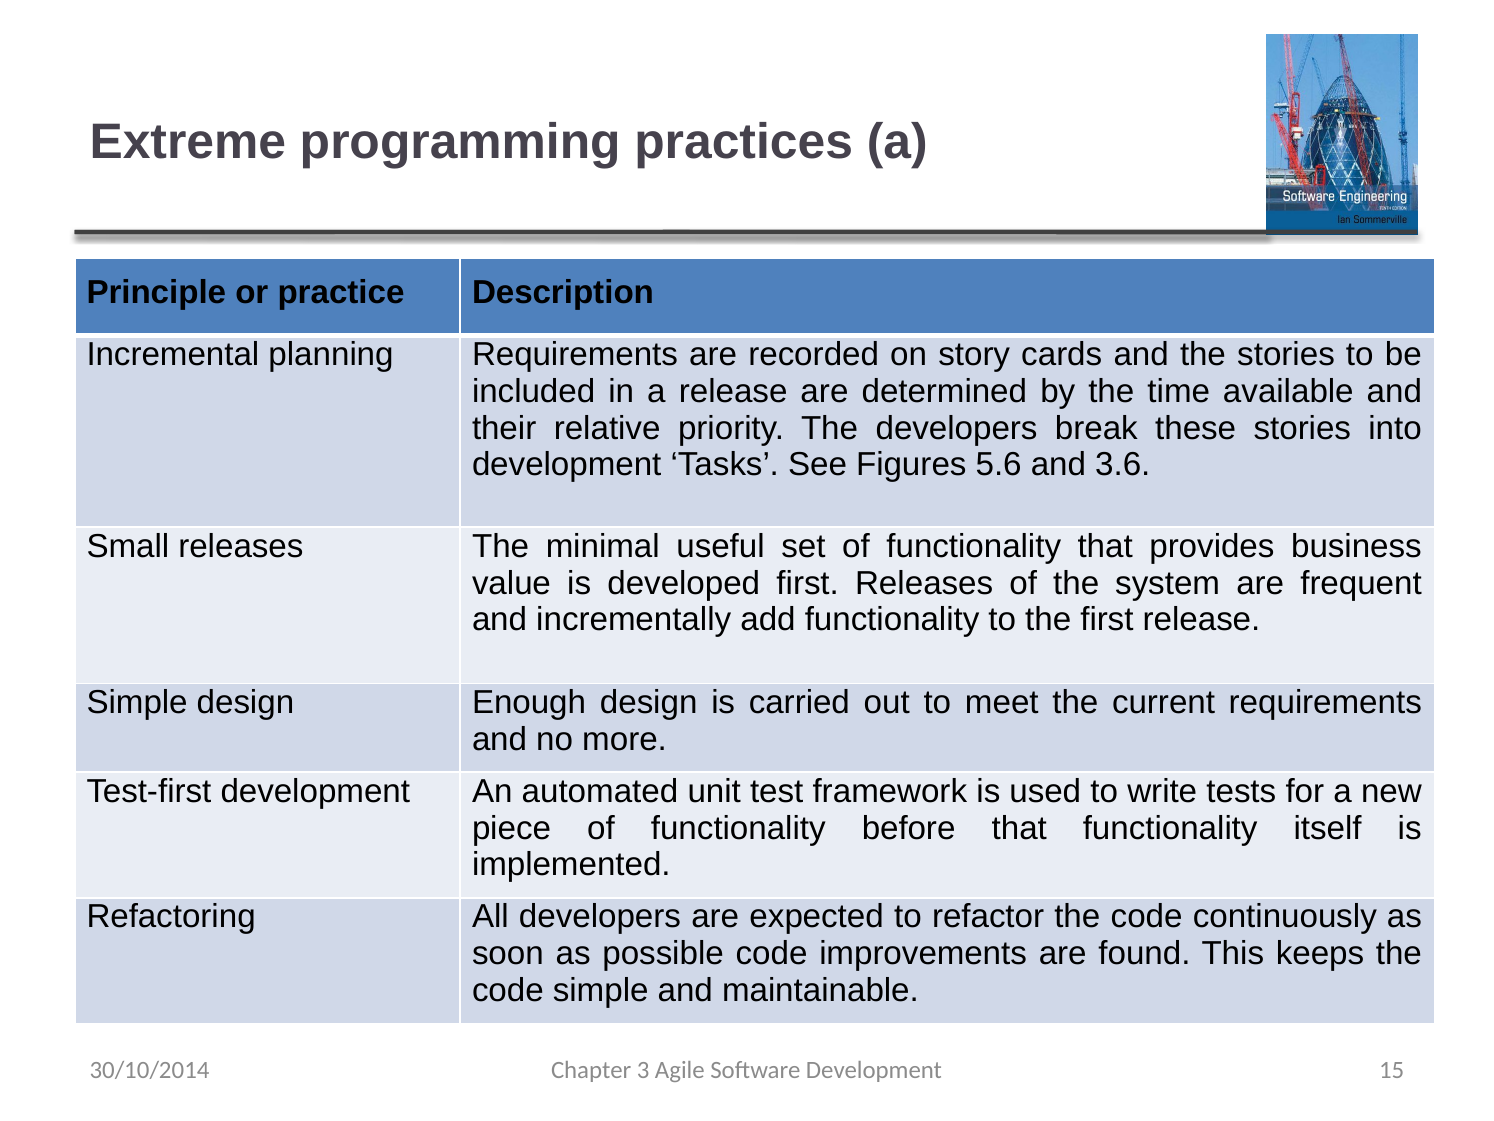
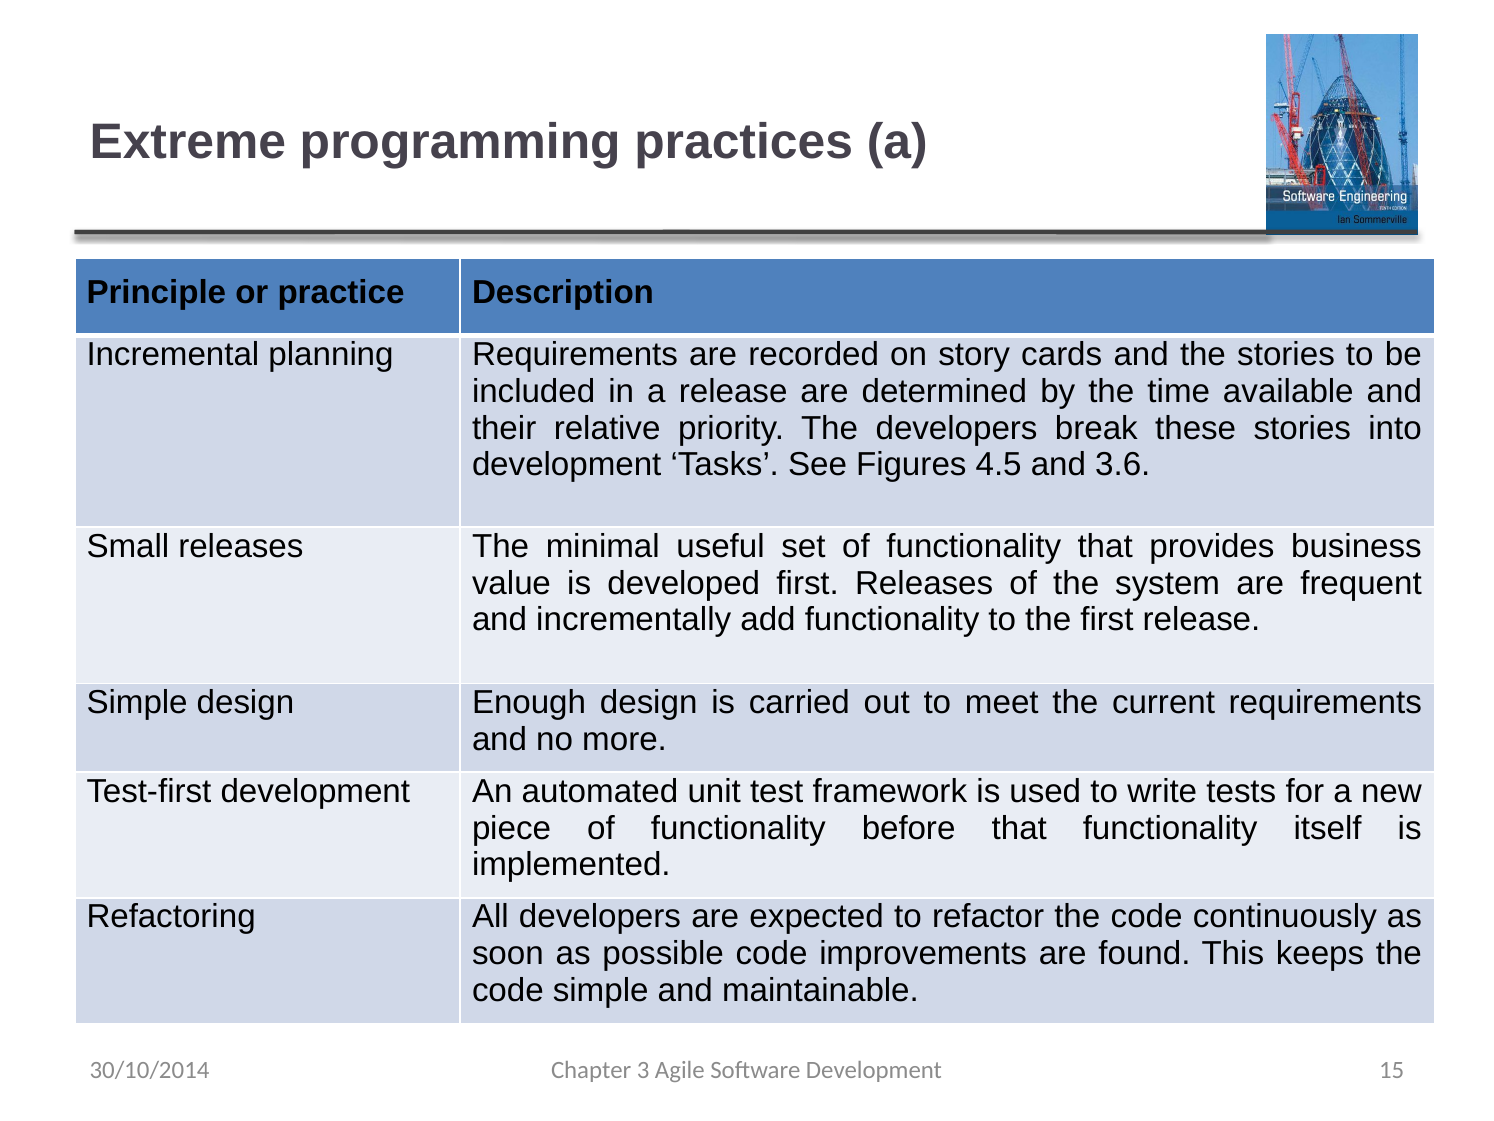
5.6: 5.6 -> 4.5
